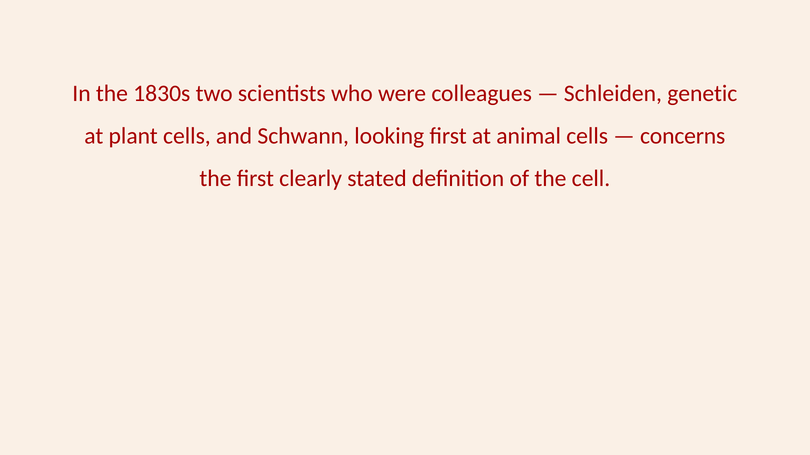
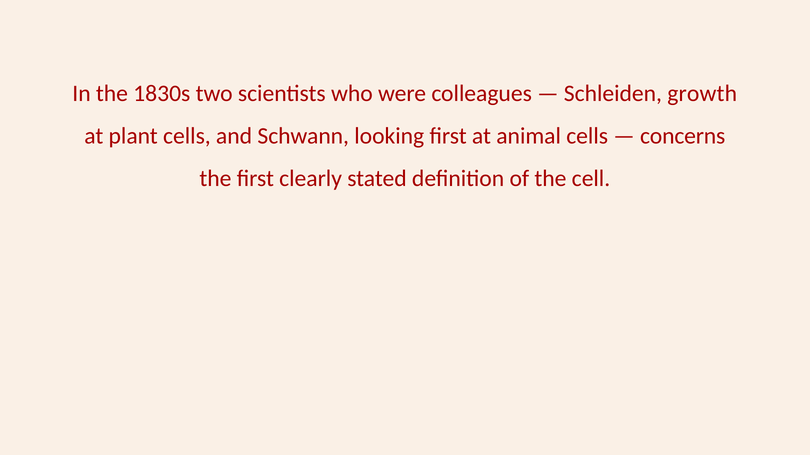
genetic: genetic -> growth
